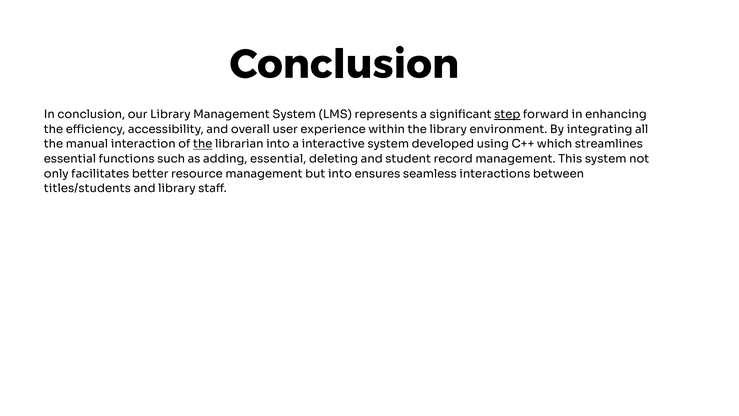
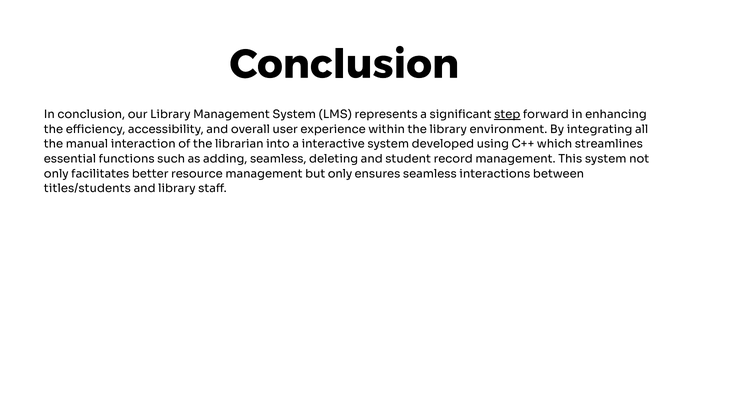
the at (203, 144) underline: present -> none
adding essential: essential -> seamless
but into: into -> only
